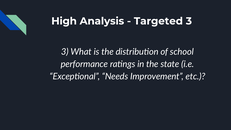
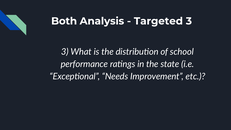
High: High -> Both
